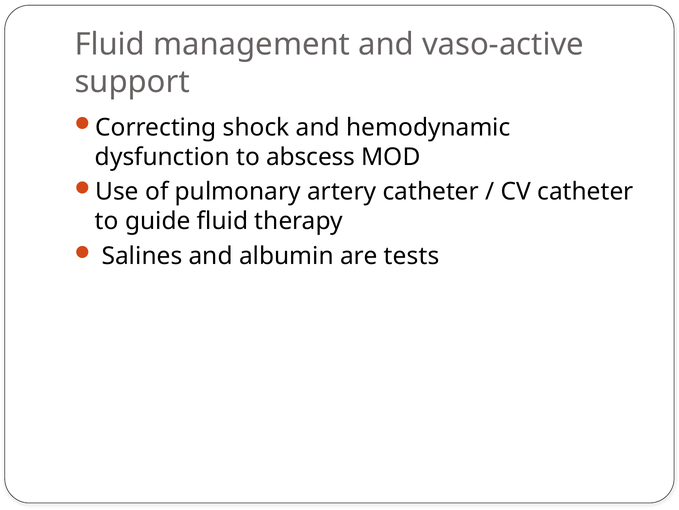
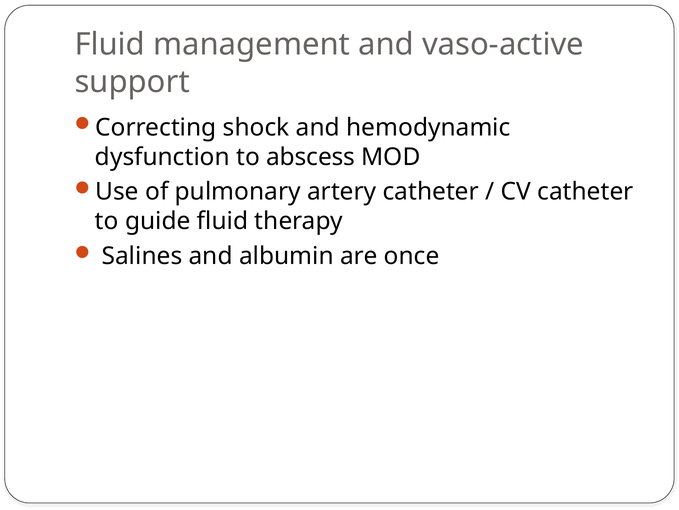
tests: tests -> once
